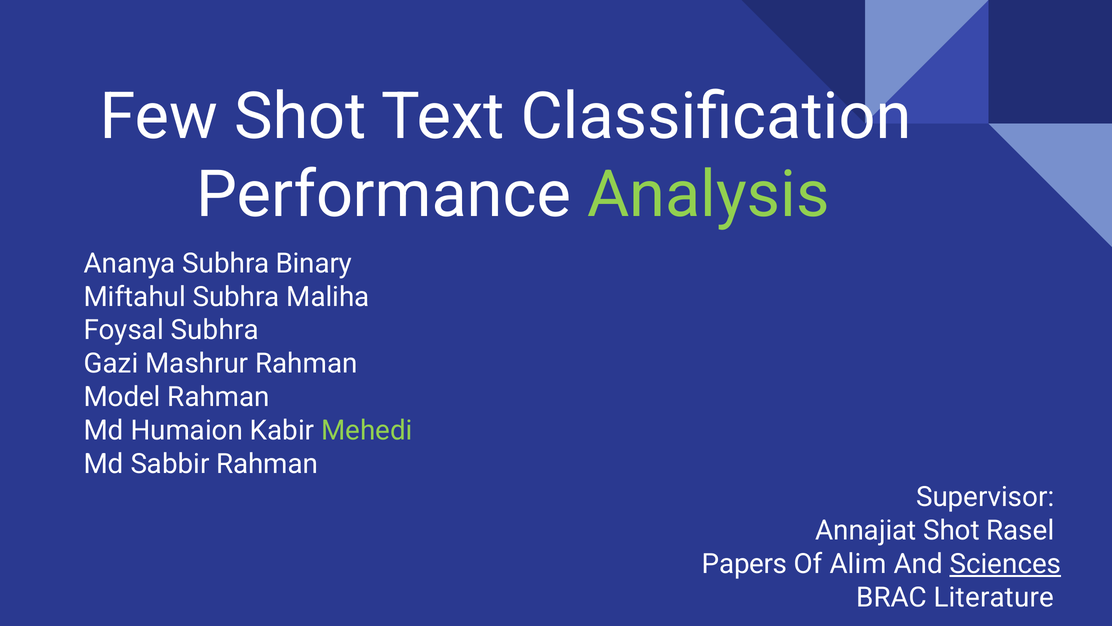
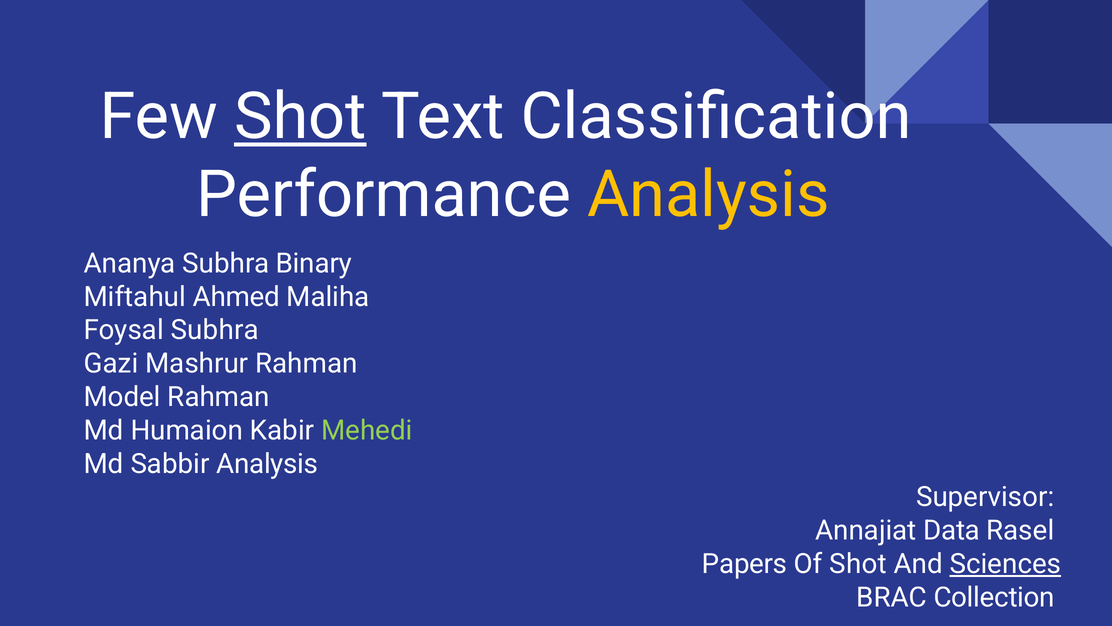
Shot at (300, 117) underline: none -> present
Analysis at (708, 195) colour: light green -> yellow
Miftahul Subhra: Subhra -> Ahmed
Sabbir Rahman: Rahman -> Analysis
Annajiat Shot: Shot -> Data
Of Alim: Alim -> Shot
Literature: Literature -> Collection
